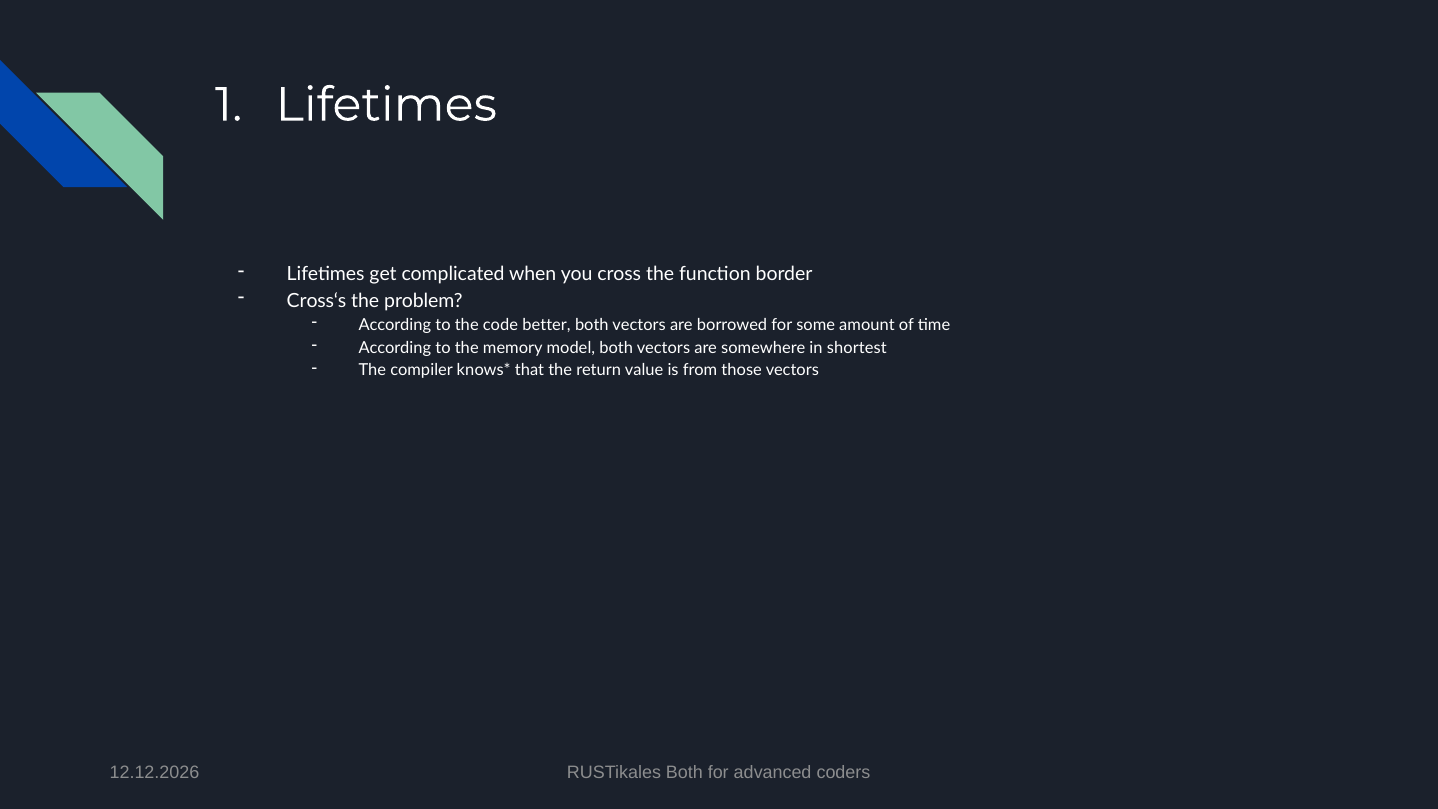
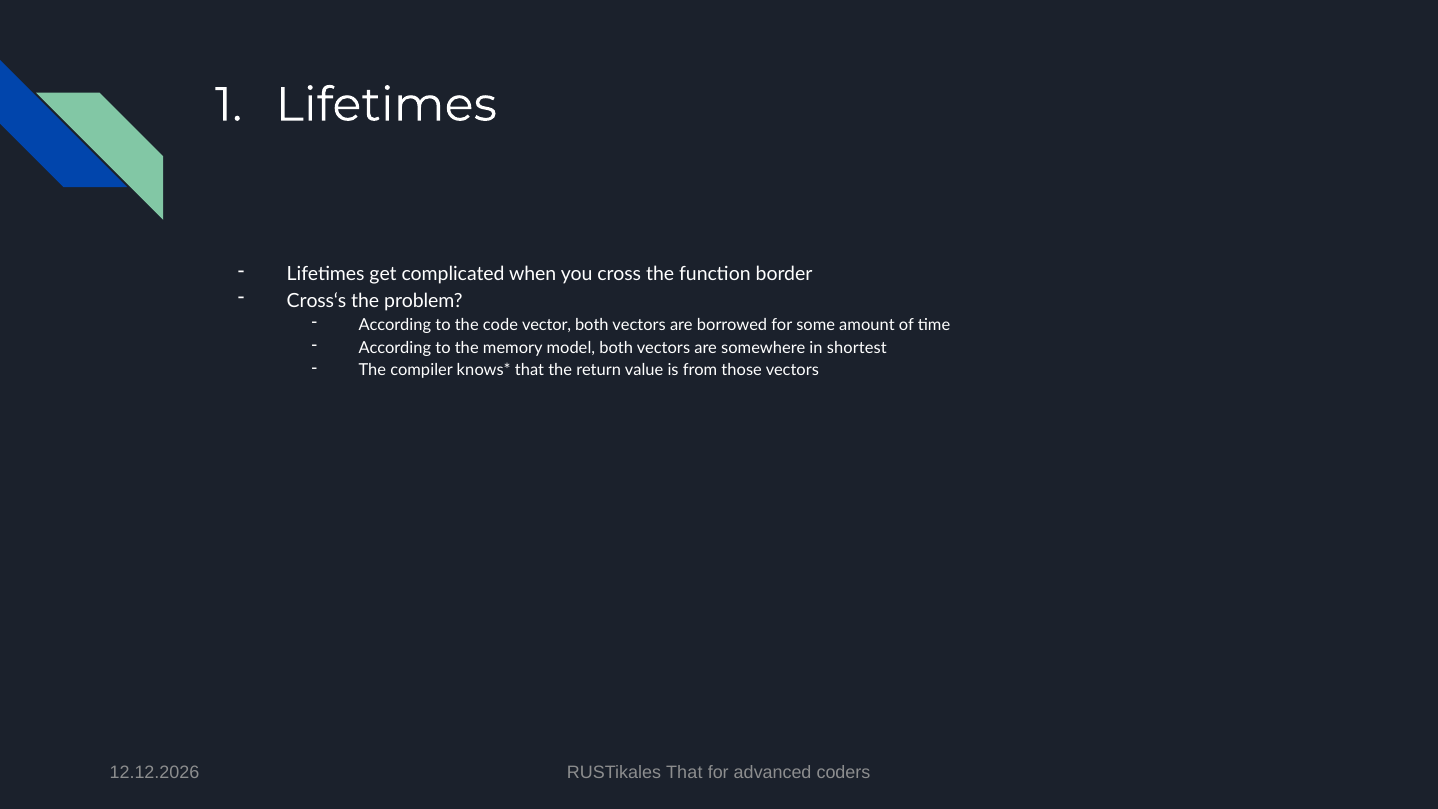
better: better -> vector
RUSTikales Both: Both -> That
